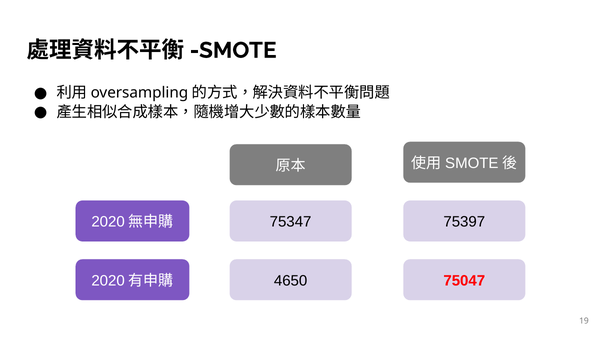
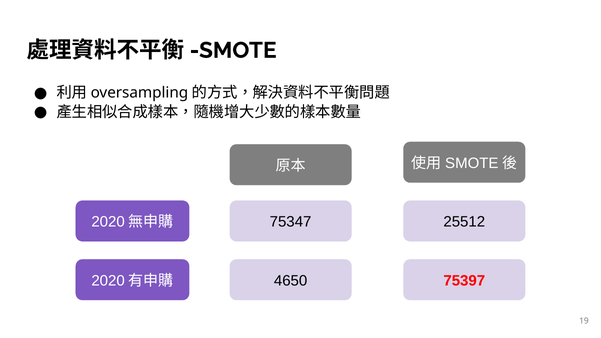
75397: 75397 -> 25512
75047: 75047 -> 75397
